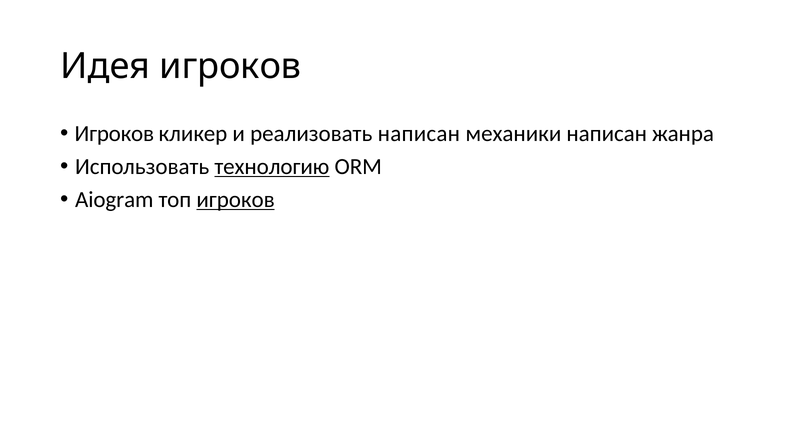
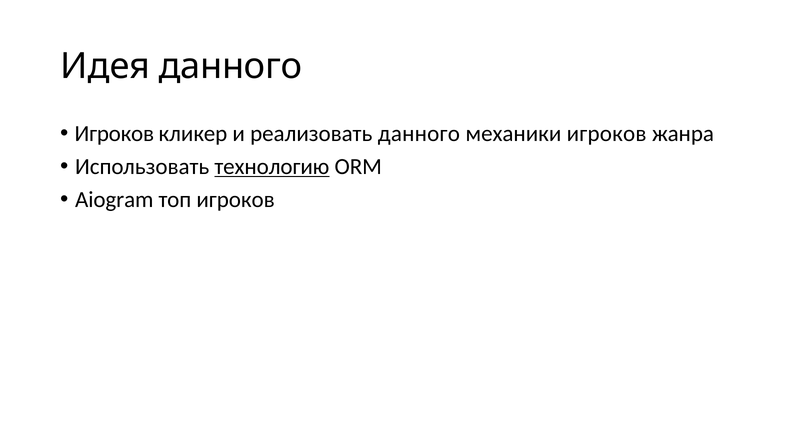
Идея игроков: игроков -> данного
реализовать написан: написан -> данного
механики написан: написан -> игроков
игроков at (236, 200) underline: present -> none
